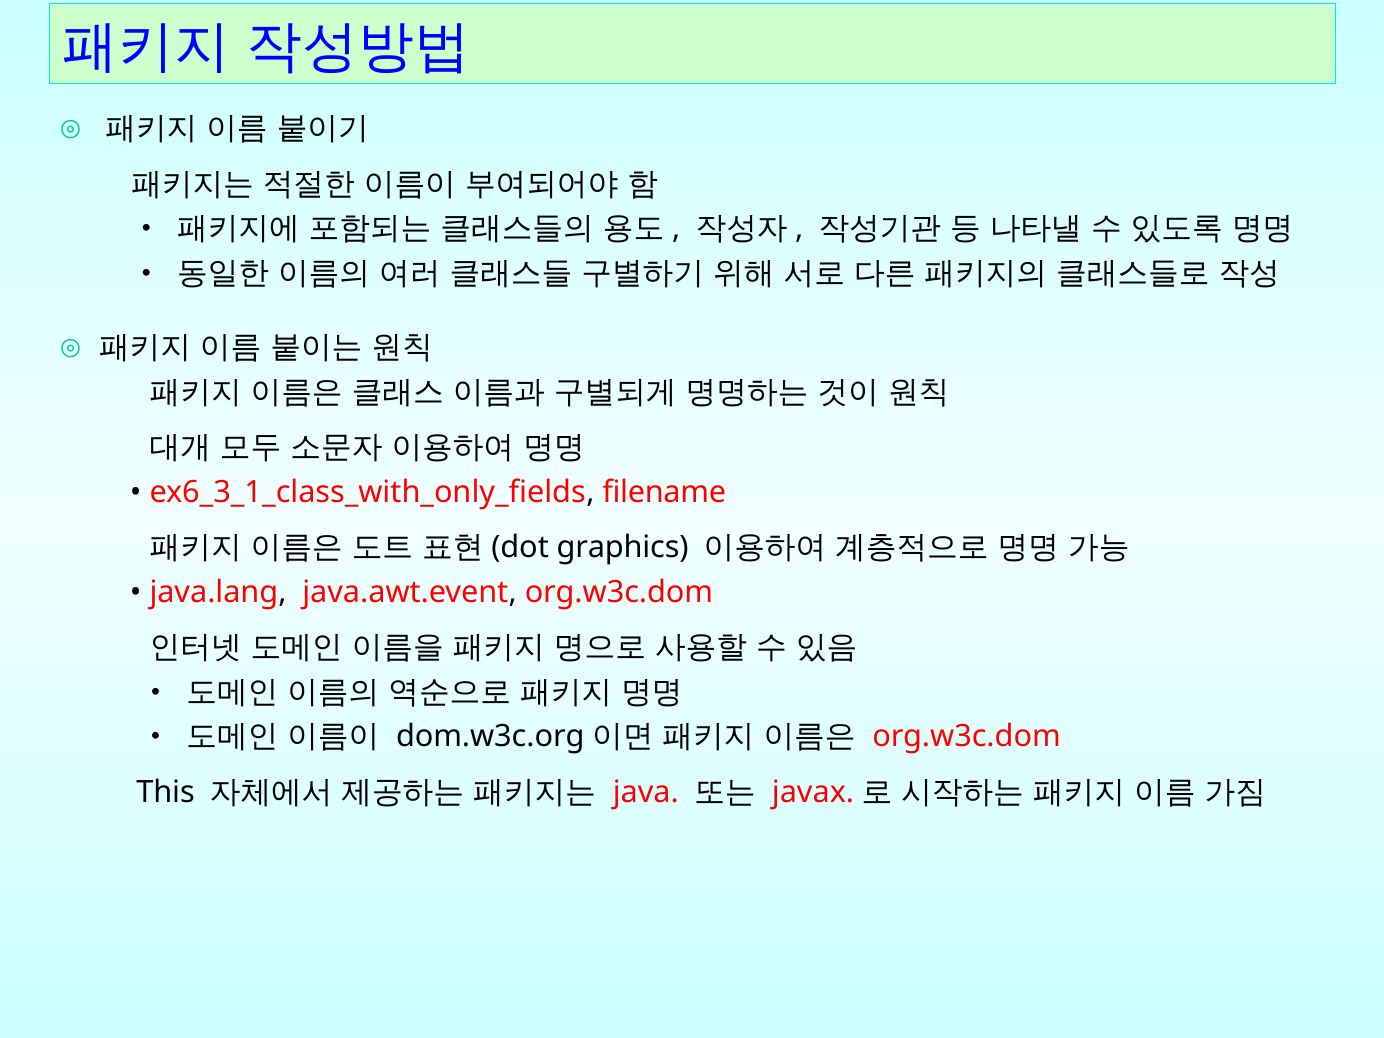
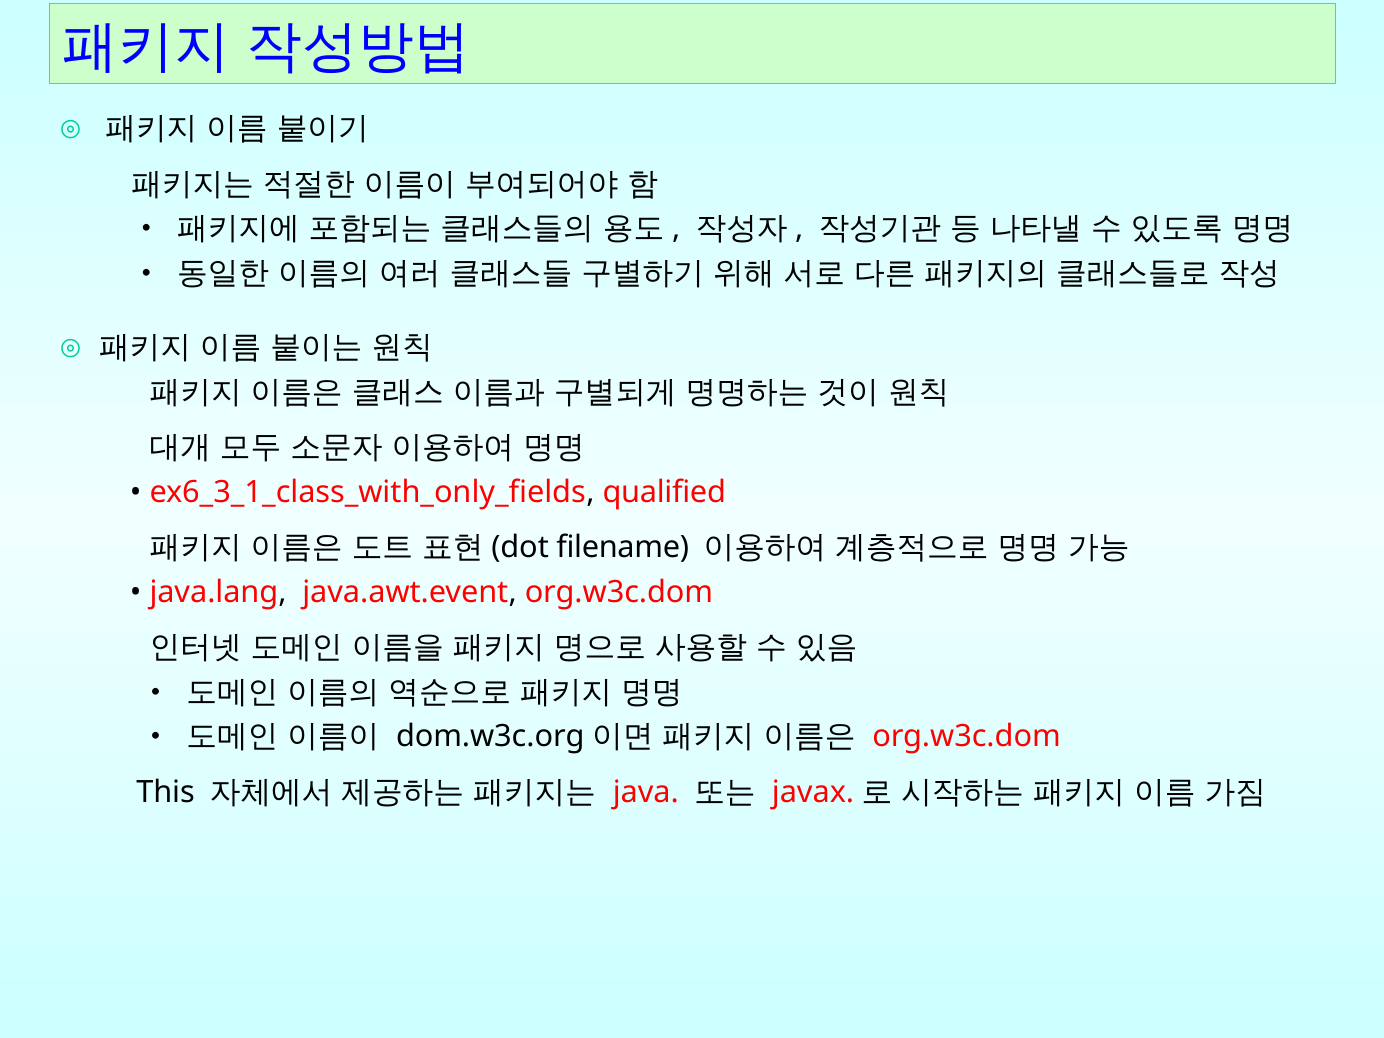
filename: filename -> qualified
graphics: graphics -> filename
